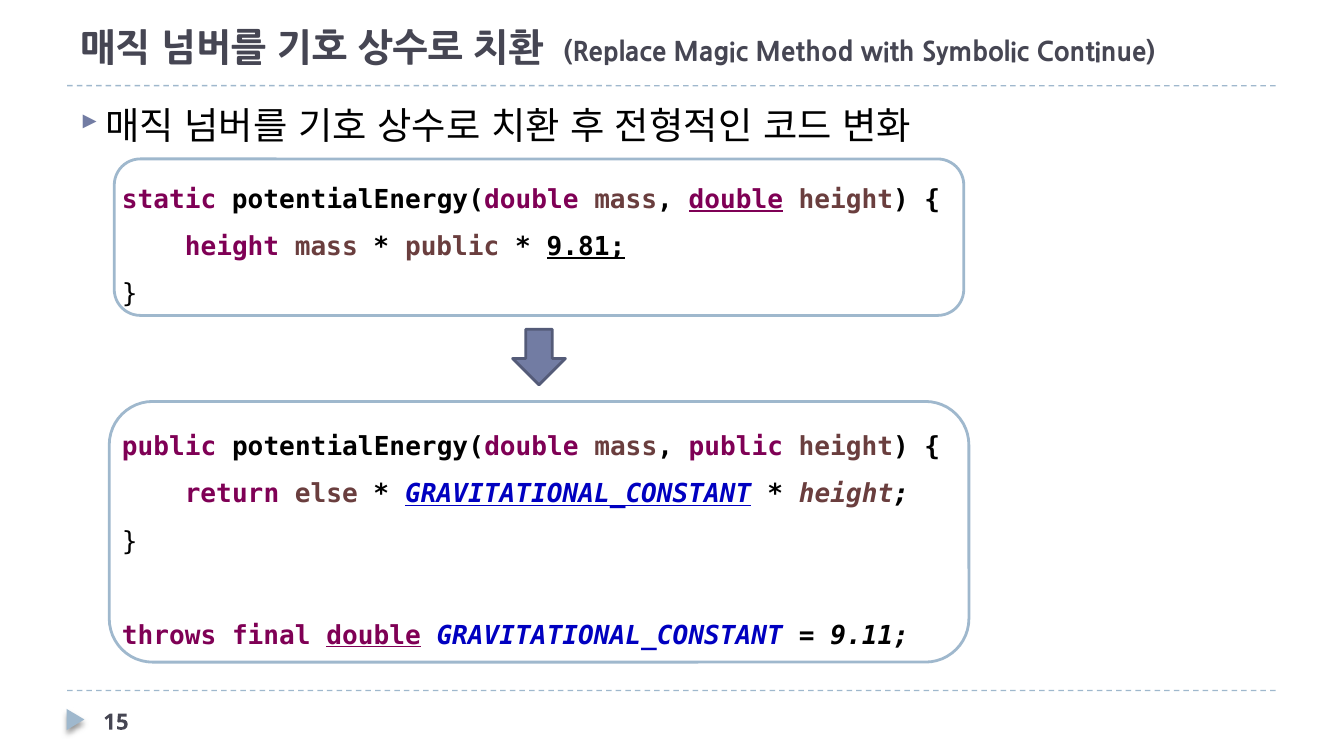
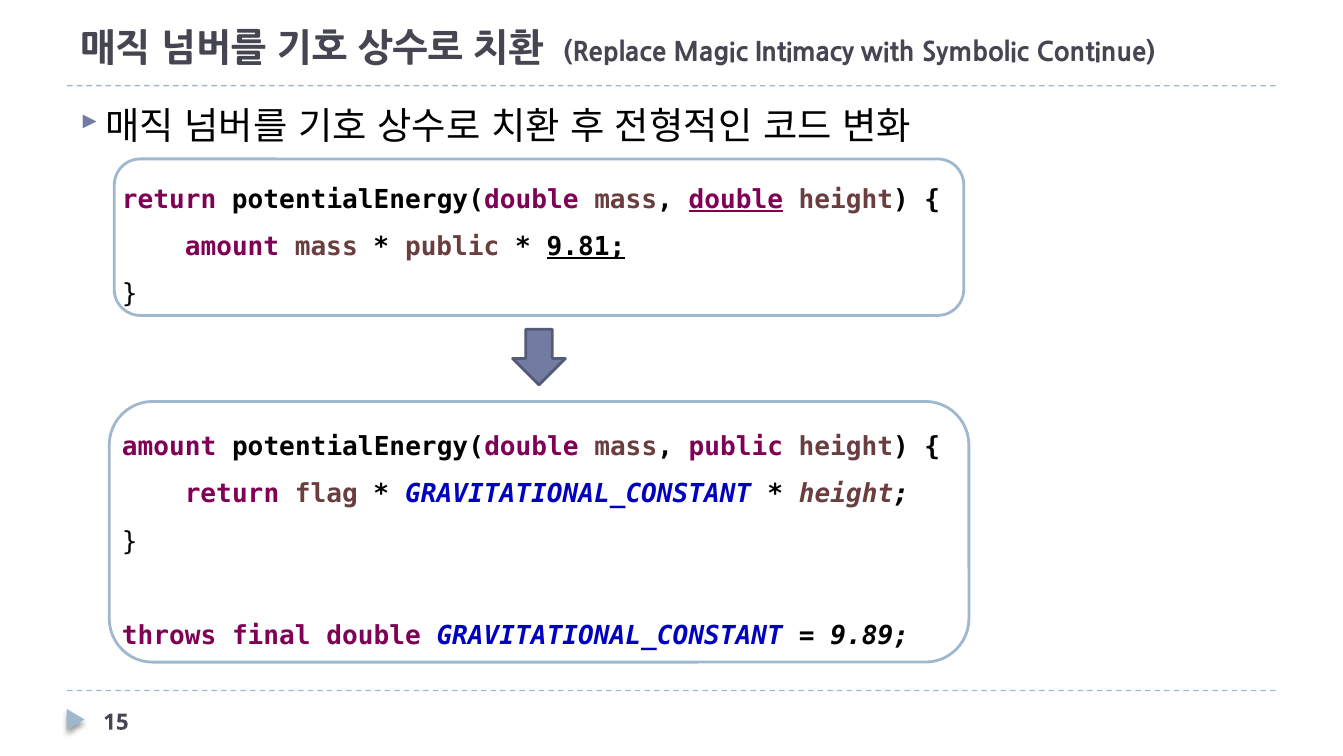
Method: Method -> Intimacy
static at (169, 200): static -> return
height at (232, 247): height -> amount
public at (169, 447): public -> amount
else: else -> flag
GRAVITATIONAL_CONSTANT at (578, 494) underline: present -> none
double at (374, 635) underline: present -> none
9.11: 9.11 -> 9.89
